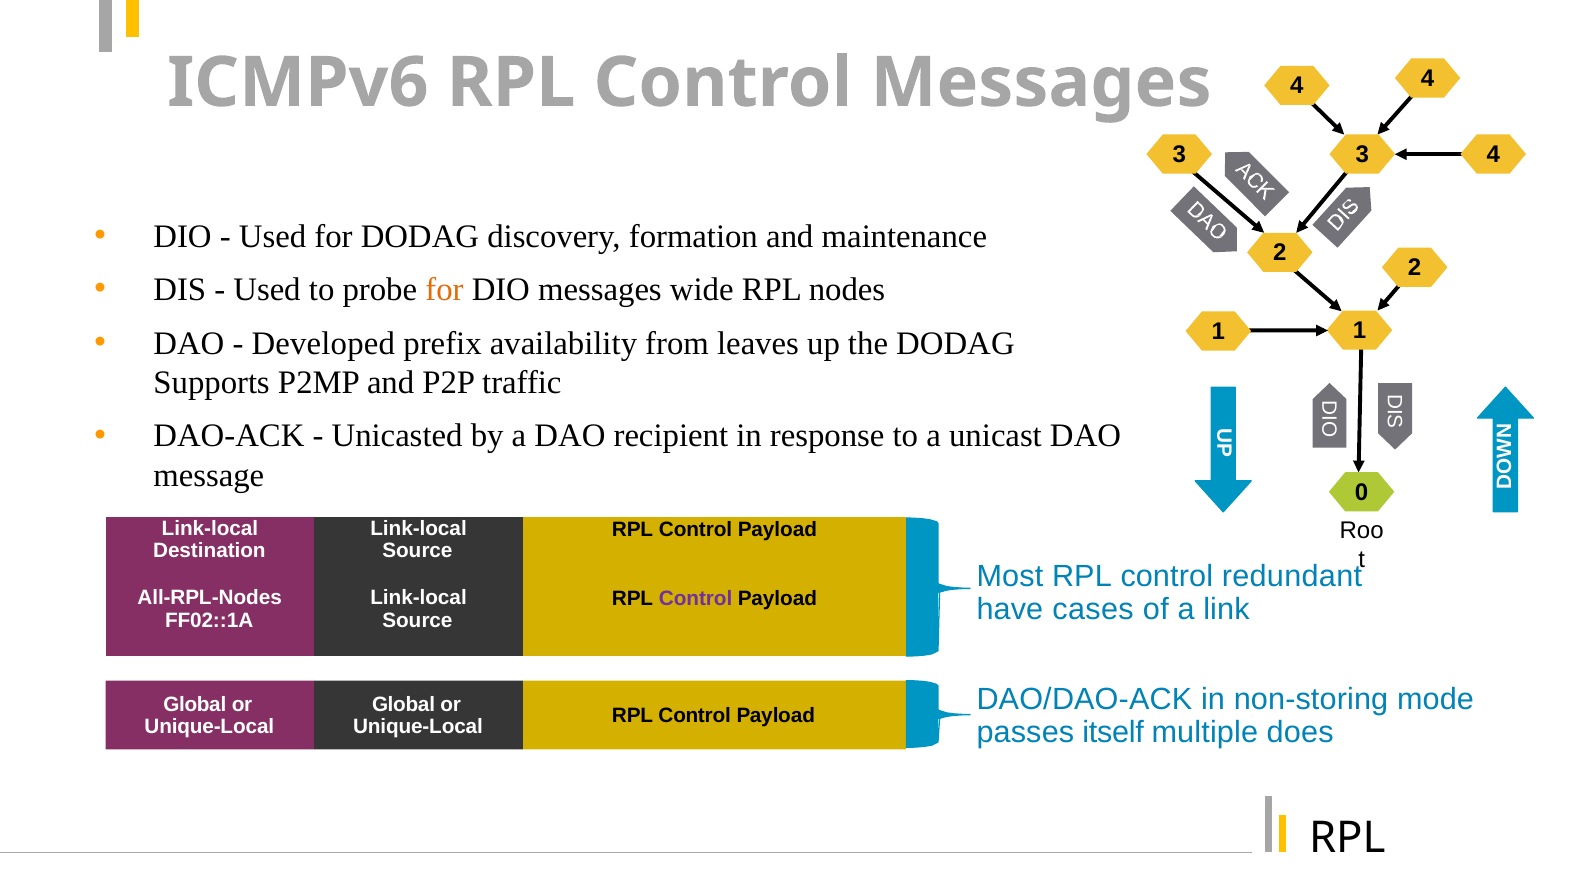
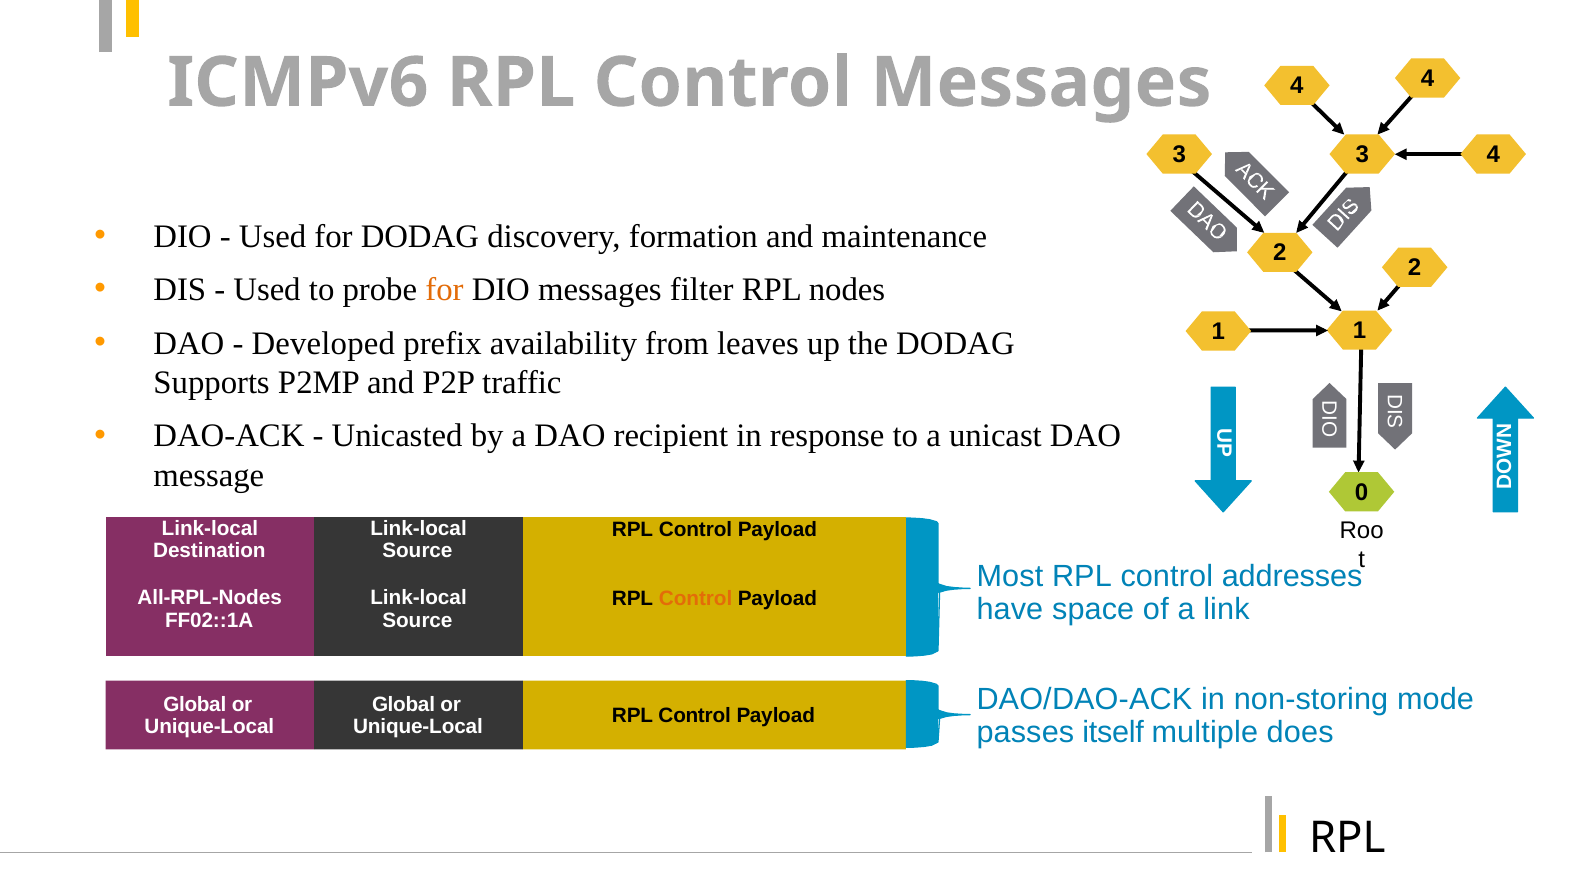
wide: wide -> filter
redundant: redundant -> addresses
Control at (696, 598) colour: purple -> orange
cases: cases -> space
